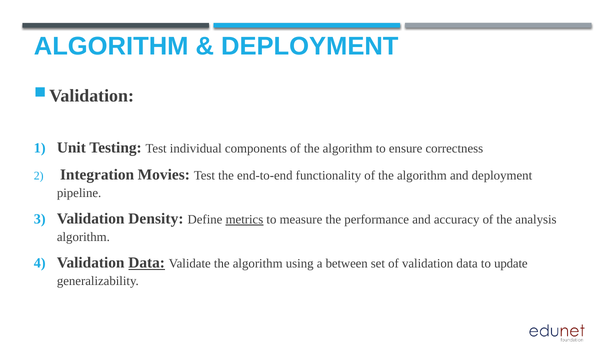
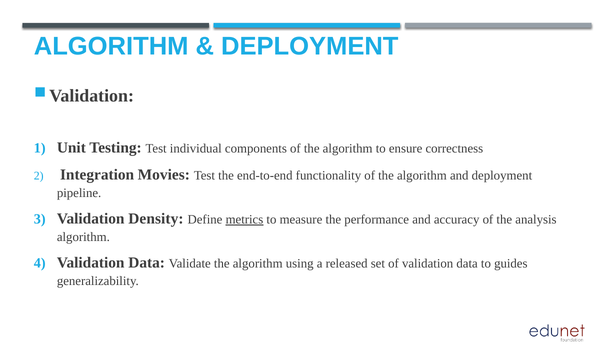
Data at (147, 263) underline: present -> none
between: between -> released
update: update -> guides
